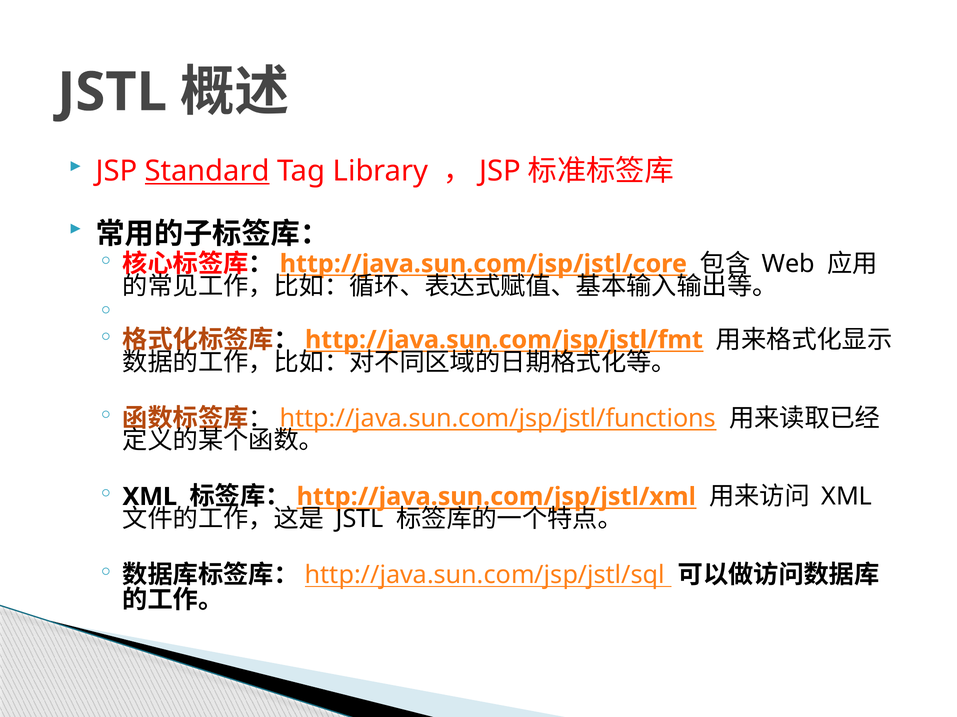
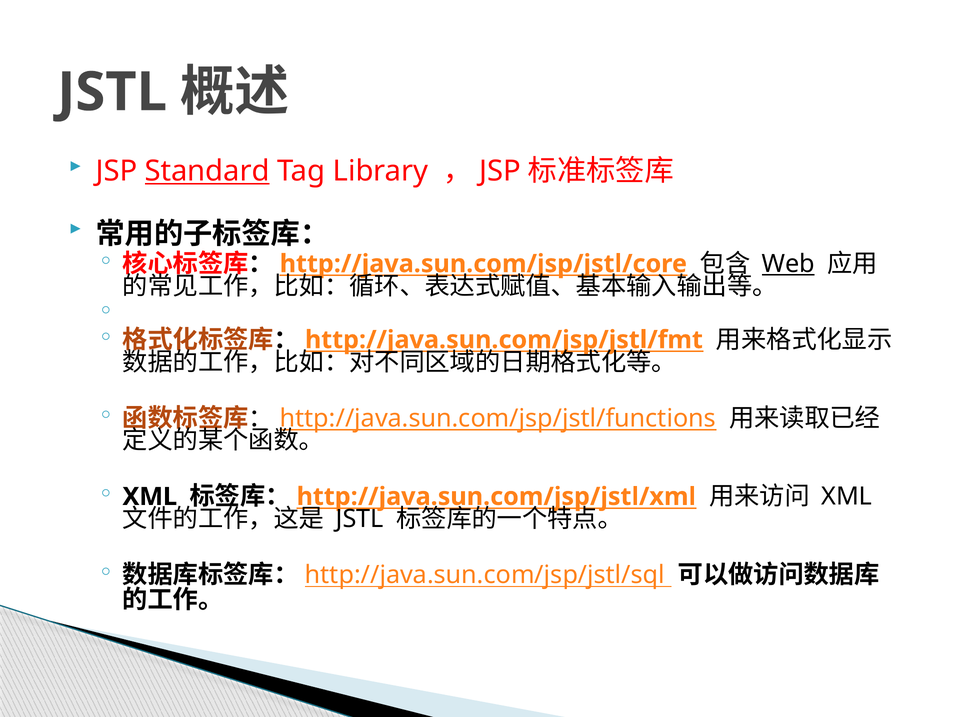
Web underline: none -> present
